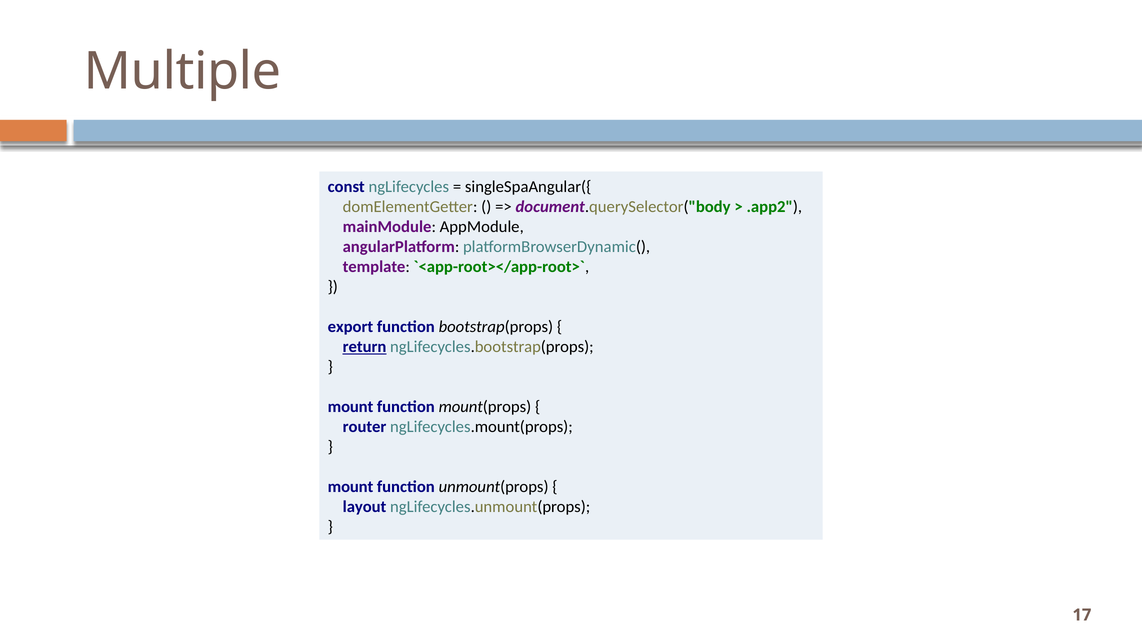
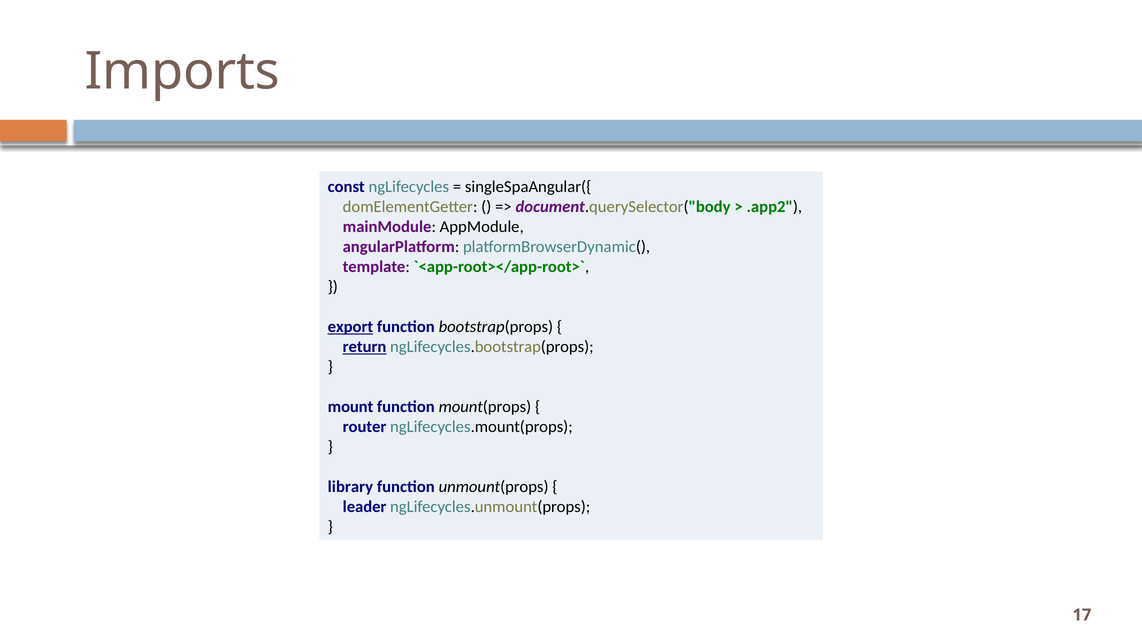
Multiple: Multiple -> Imports
export underline: none -> present
mount at (351, 487): mount -> library
layout: layout -> leader
